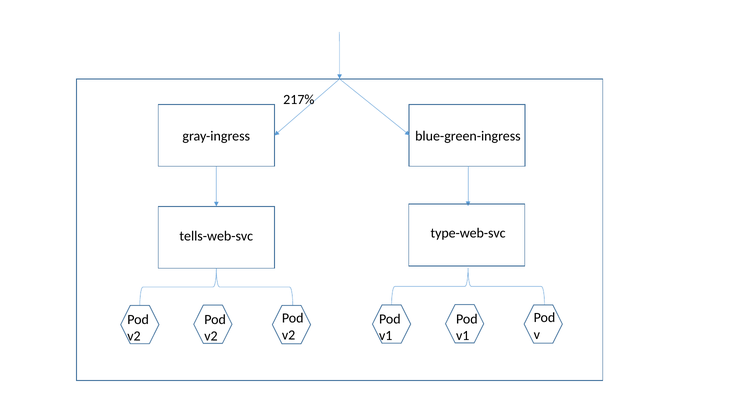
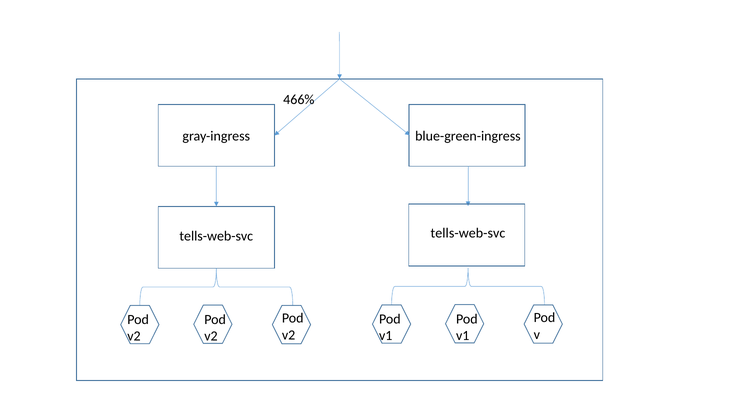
217%: 217% -> 466%
type-web-svc at (468, 233): type-web-svc -> tells-web-svc
